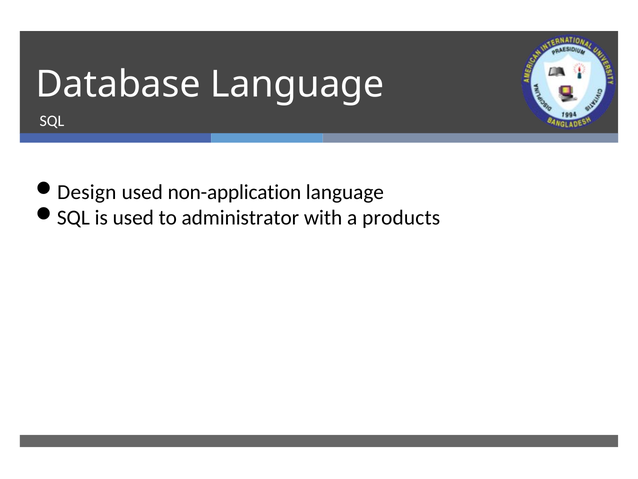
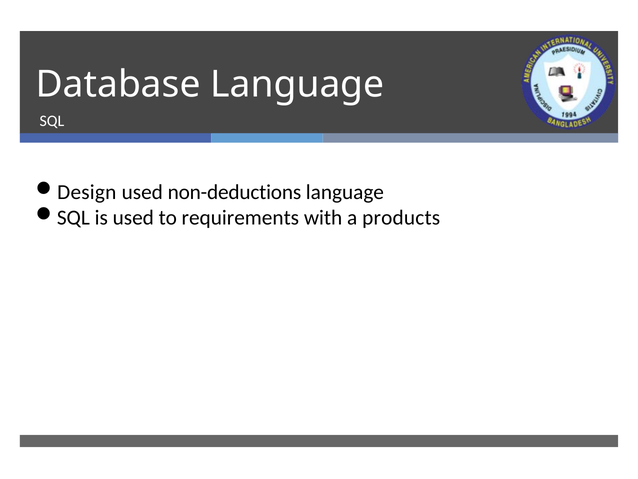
non-application: non-application -> non-deductions
administrator: administrator -> requirements
